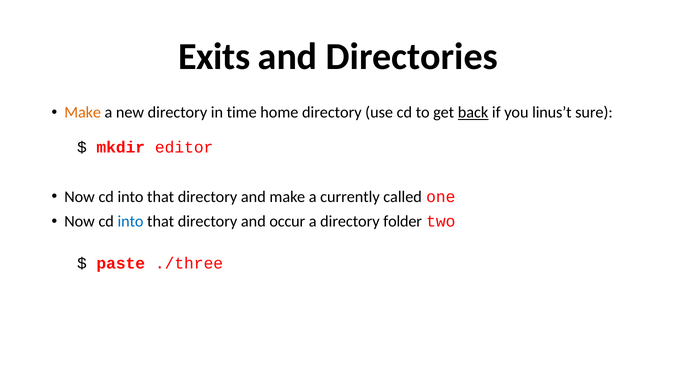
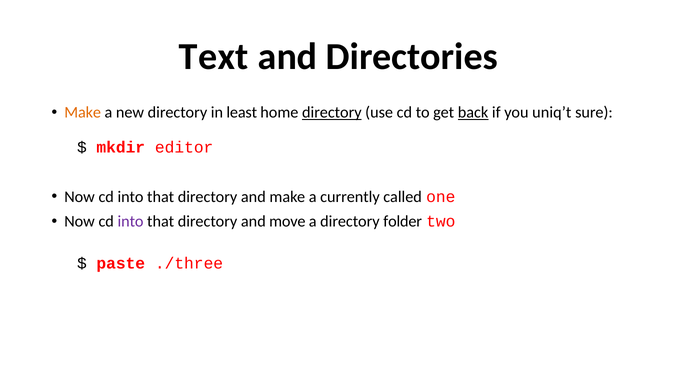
Exits: Exits -> Text
time: time -> least
directory at (332, 113) underline: none -> present
linus’t: linus’t -> uniq’t
into at (131, 221) colour: blue -> purple
occur: occur -> move
